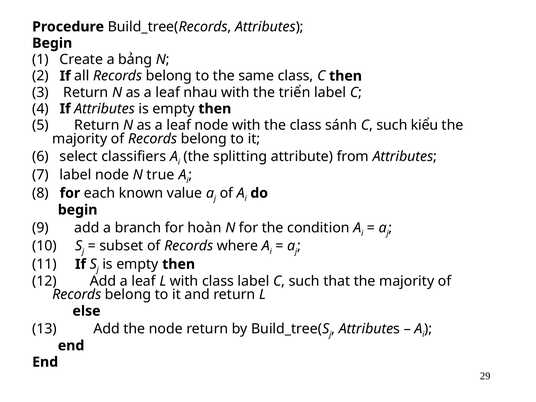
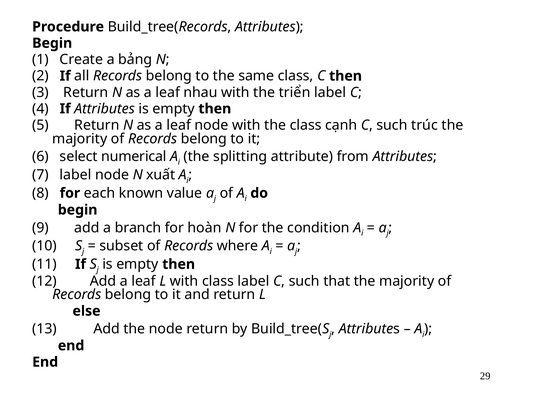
sánh: sánh -> cạnh
kiểu: kiểu -> trúc
classifiers: classifiers -> numerical
true: true -> xuất
